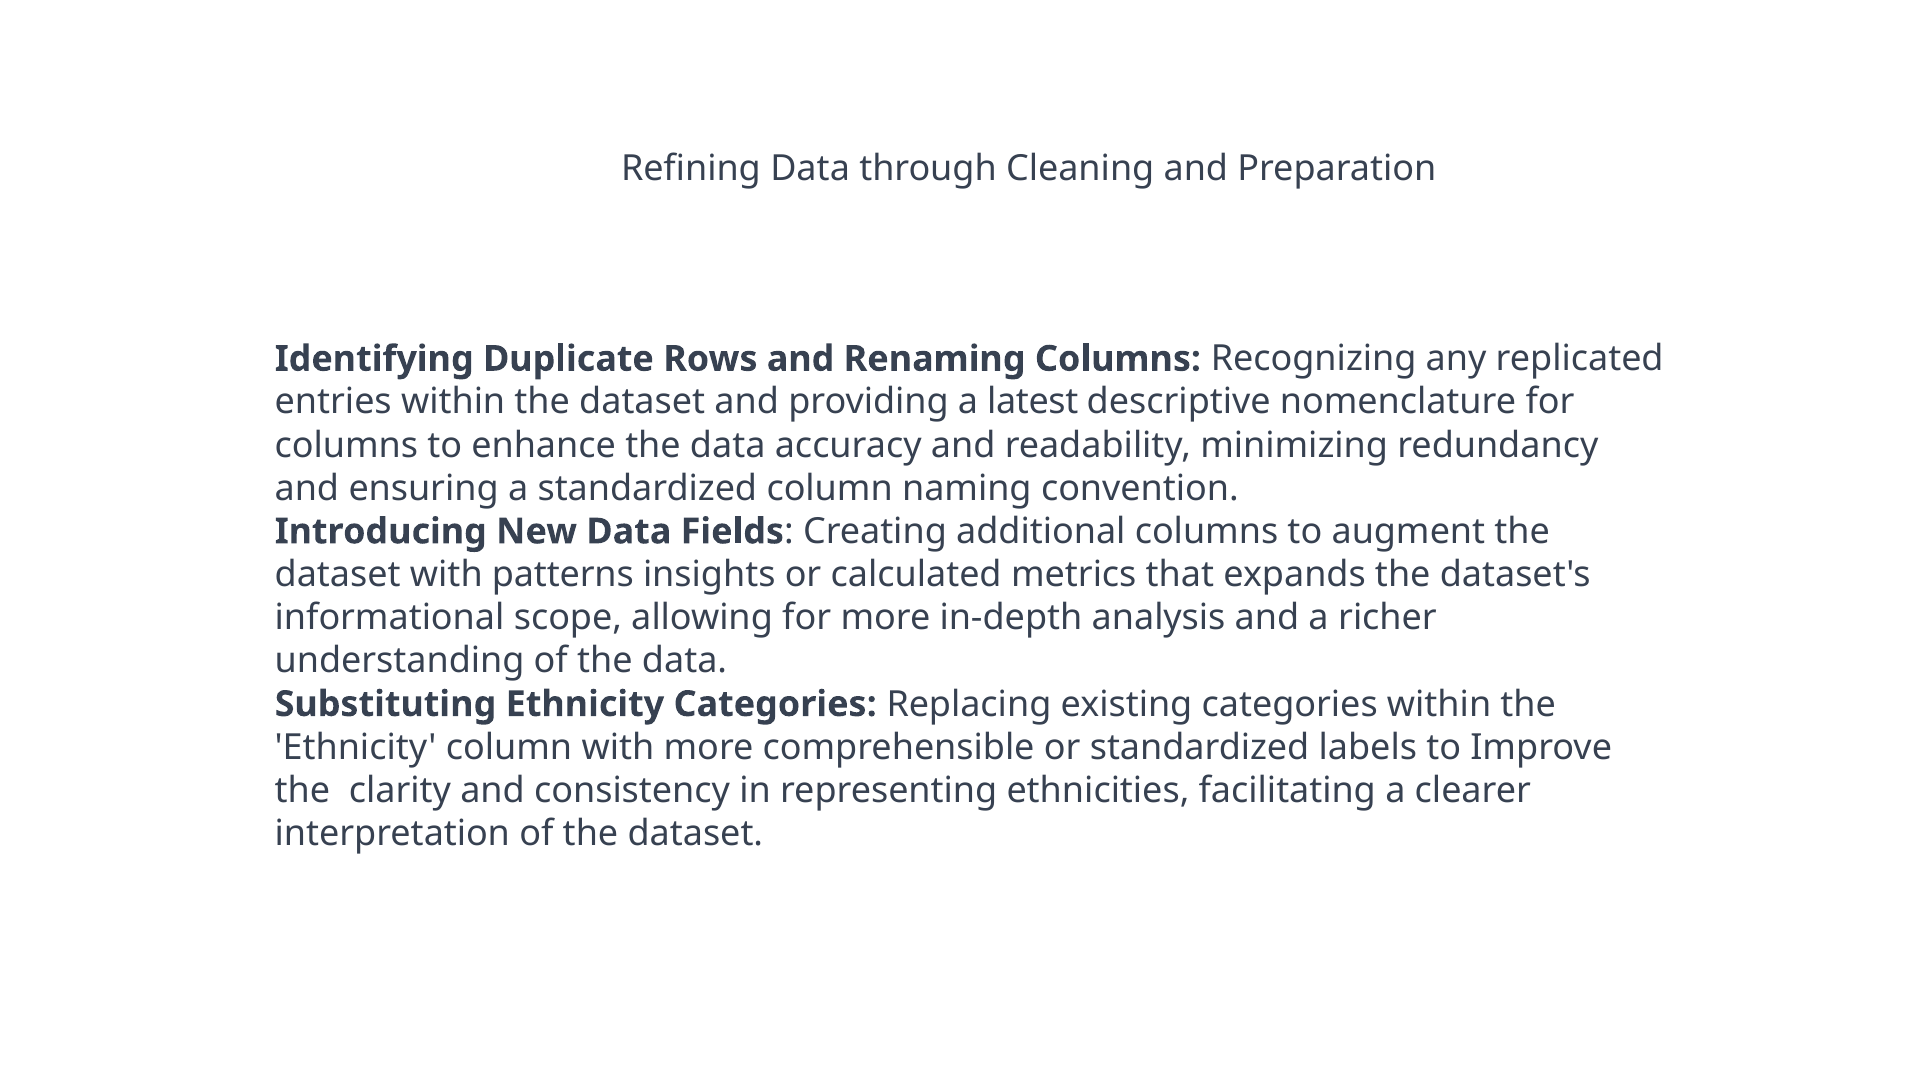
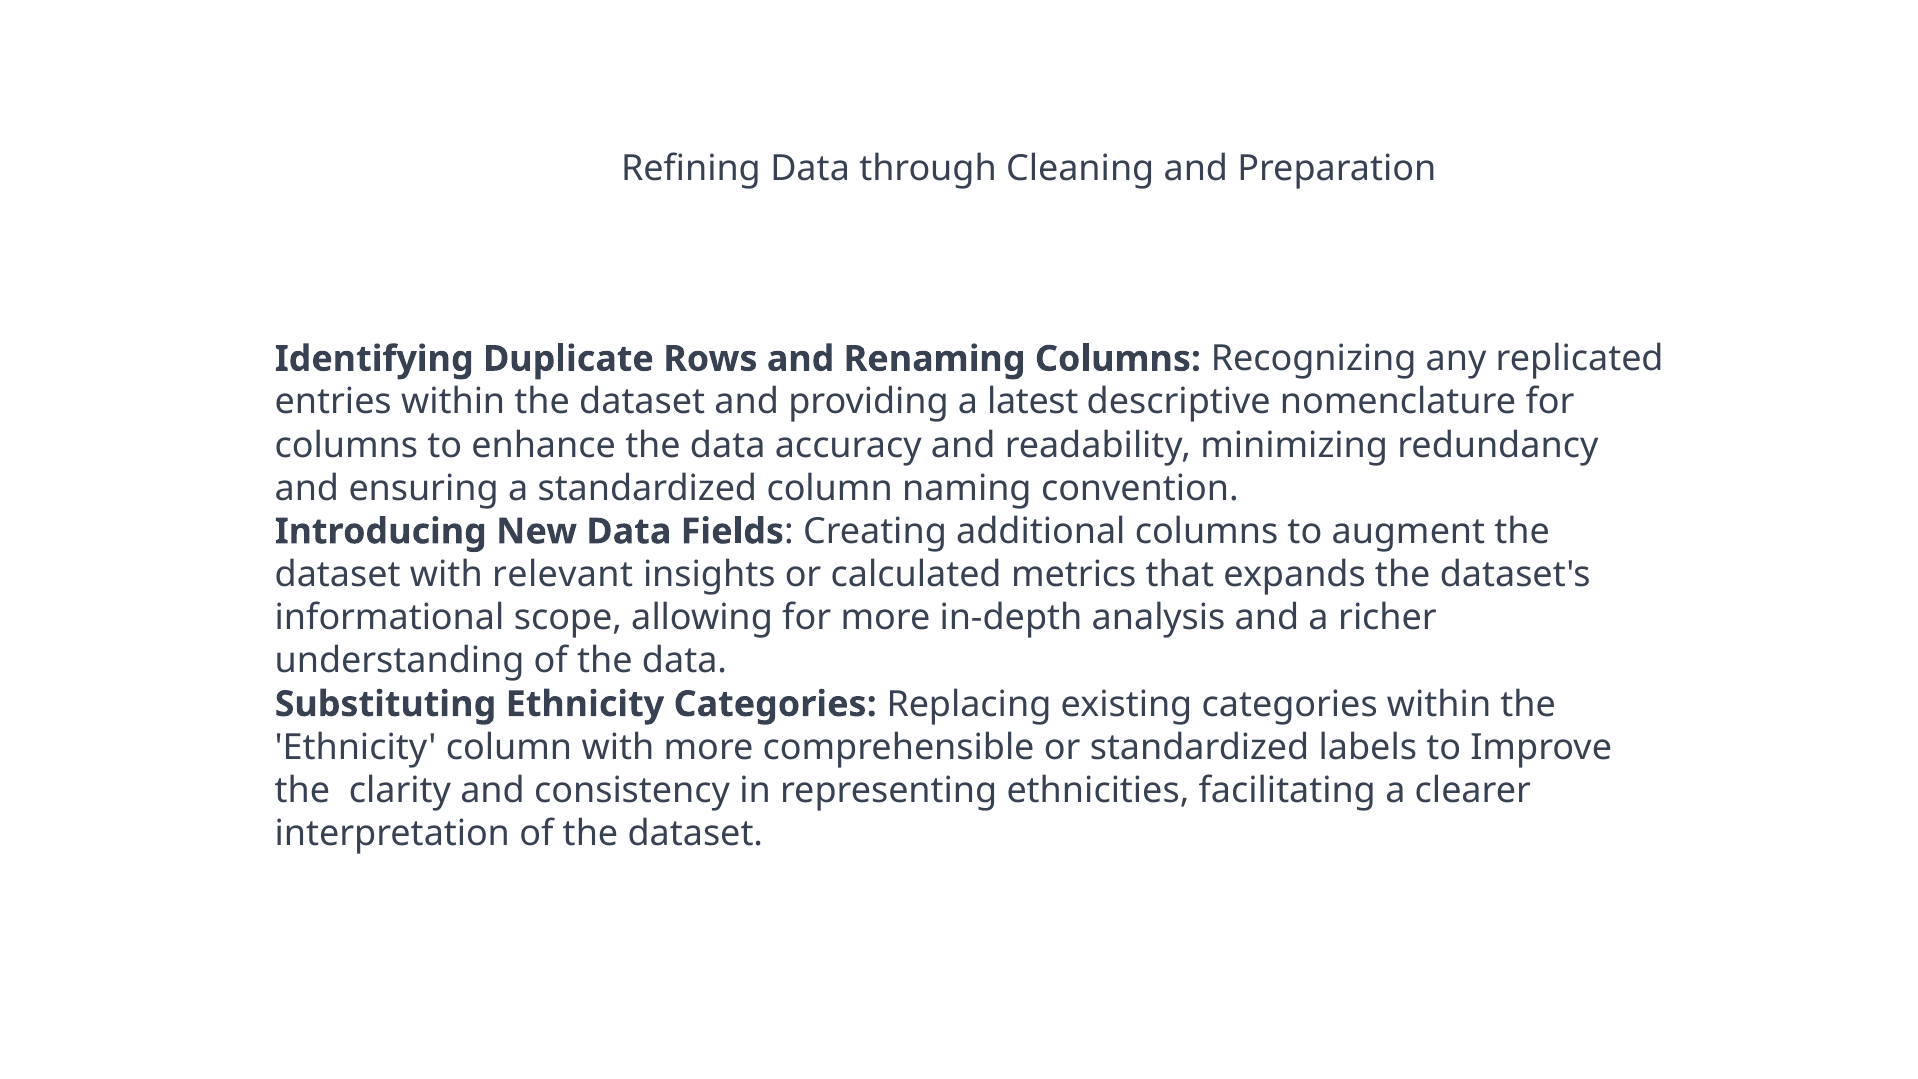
patterns: patterns -> relevant
